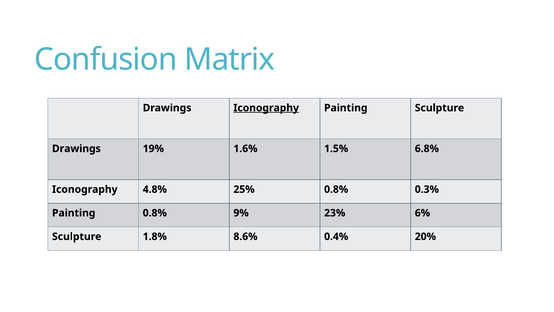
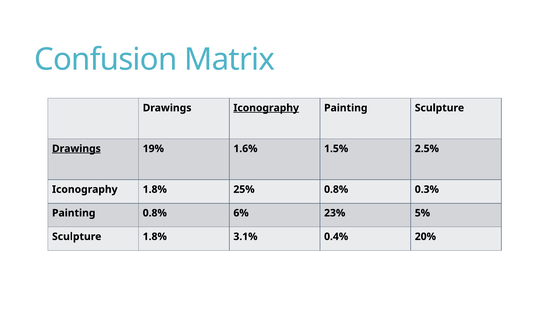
Drawings at (76, 148) underline: none -> present
6.8%: 6.8% -> 2.5%
Iconography 4.8%: 4.8% -> 1.8%
9%: 9% -> 6%
6%: 6% -> 5%
8.6%: 8.6% -> 3.1%
